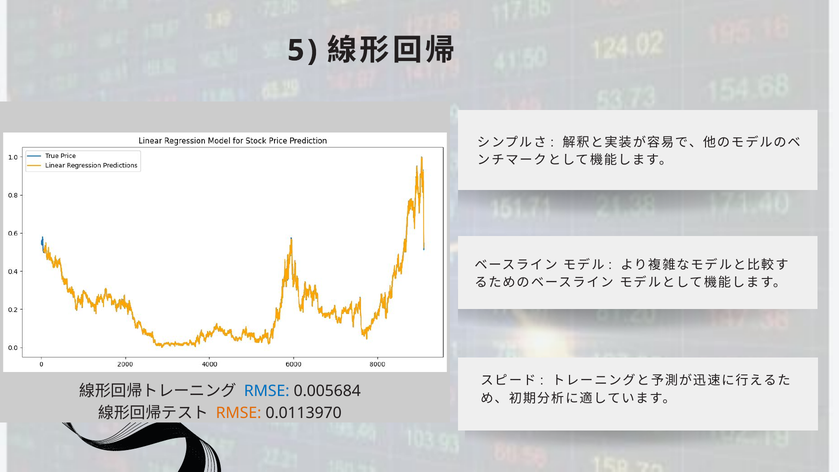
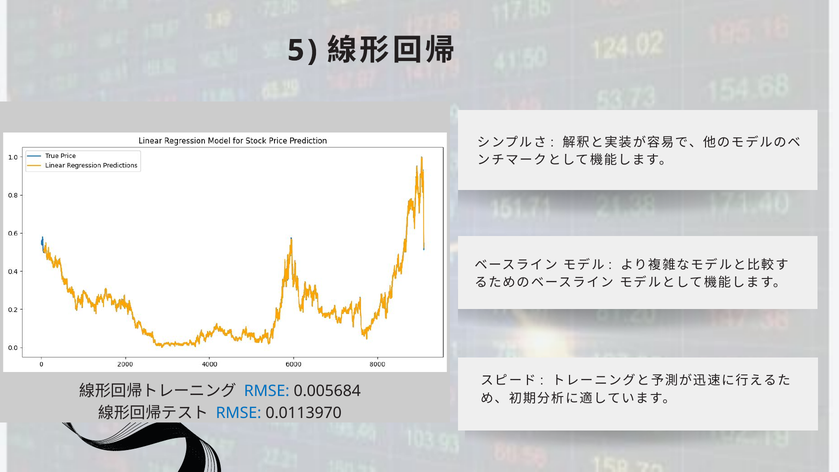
RMSE at (239, 413) colour: orange -> blue
